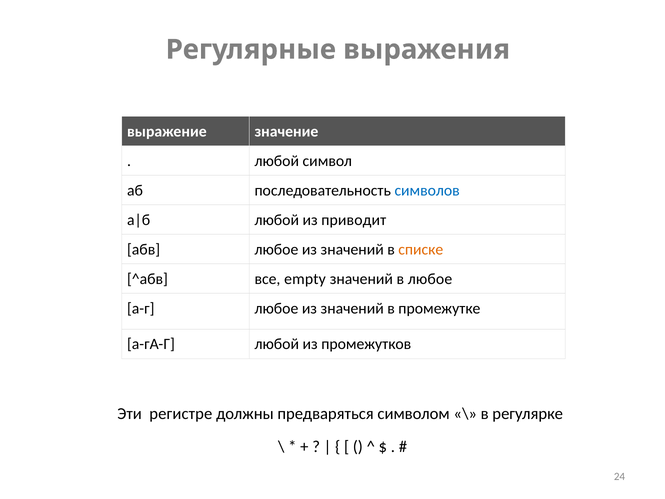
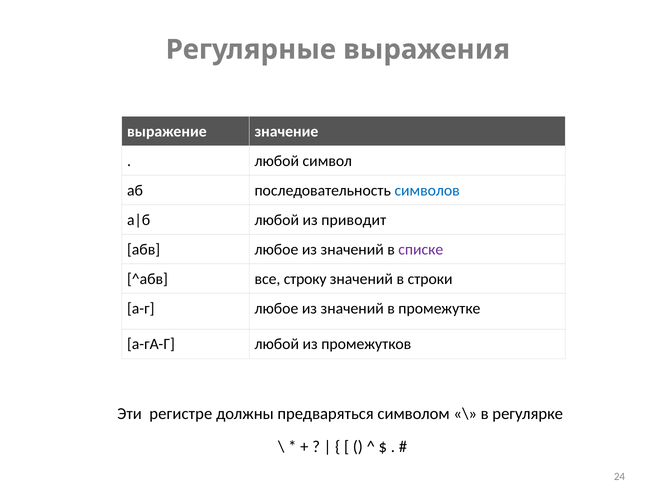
списке colour: orange -> purple
empty: empty -> строку
в любое: любое -> строки
